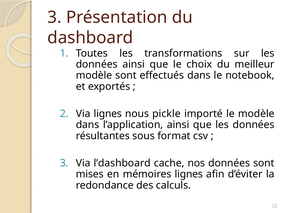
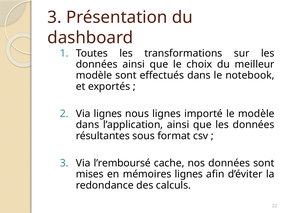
nous pickle: pickle -> lignes
l’dashboard: l’dashboard -> l’remboursé
